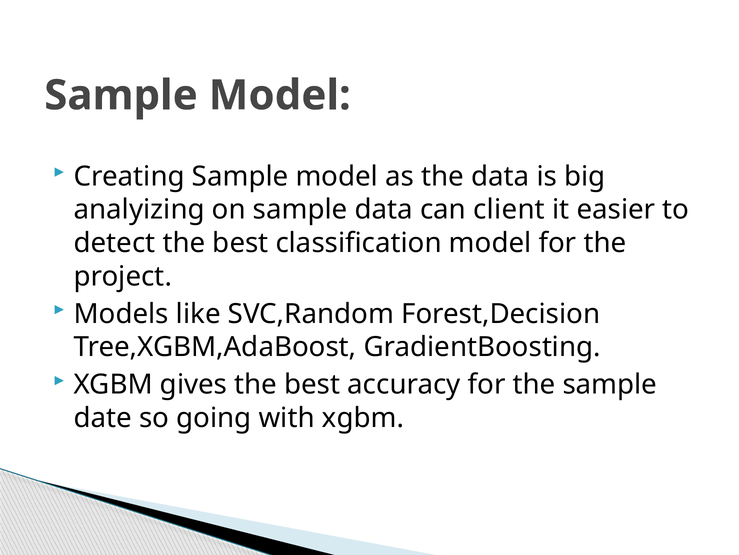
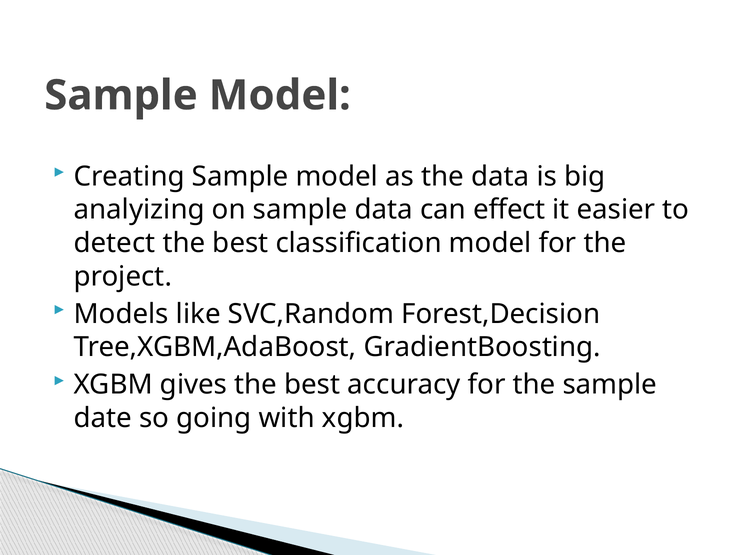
client: client -> effect
